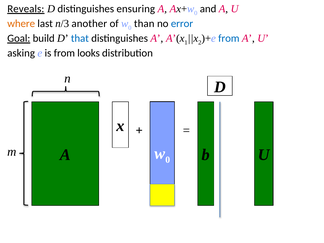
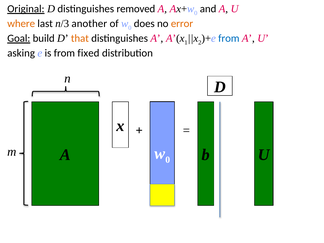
Reveals: Reveals -> Original
ensuring: ensuring -> removed
than: than -> does
error colour: blue -> orange
that colour: blue -> orange
looks: looks -> fixed
